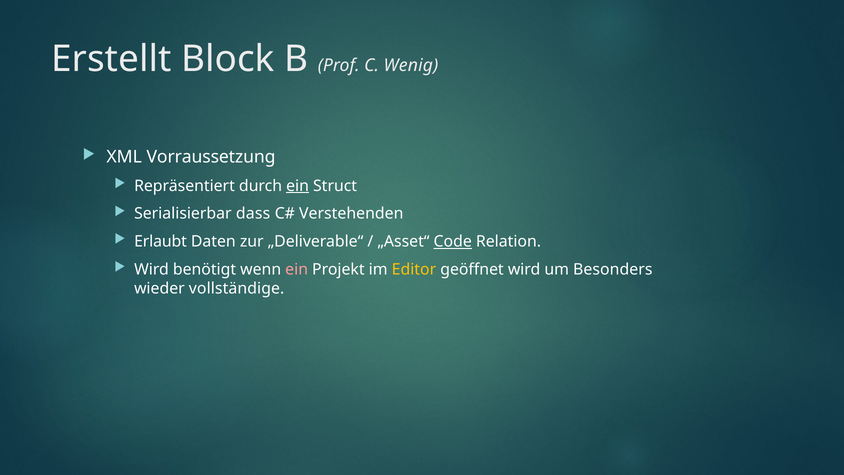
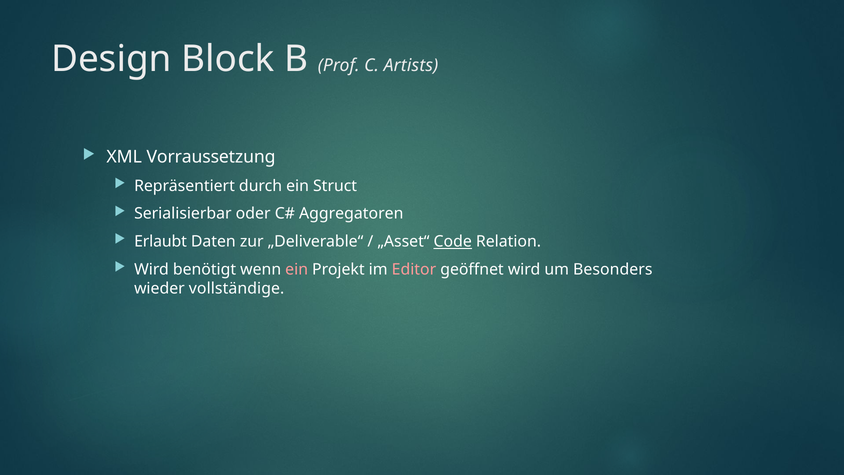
Erstellt: Erstellt -> Design
Wenig: Wenig -> Artists
ein at (298, 186) underline: present -> none
dass: dass -> oder
Verstehenden: Verstehenden -> Aggregatoren
Editor colour: yellow -> pink
